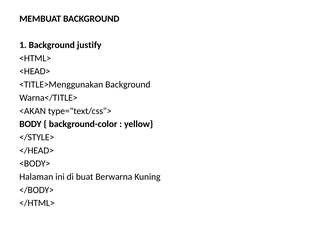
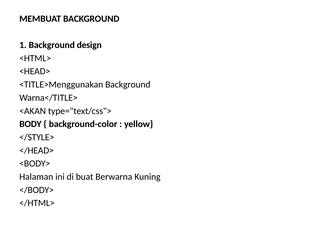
justify: justify -> design
